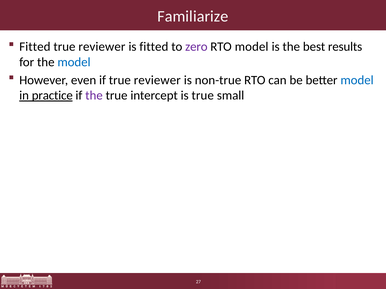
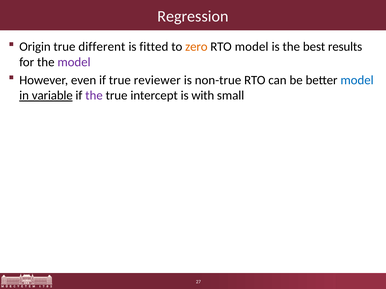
Familiarize: Familiarize -> Regression
Fitted at (35, 47): Fitted -> Origin
reviewer at (102, 47): reviewer -> different
zero colour: purple -> orange
model at (74, 62) colour: blue -> purple
practice: practice -> variable
is true: true -> with
